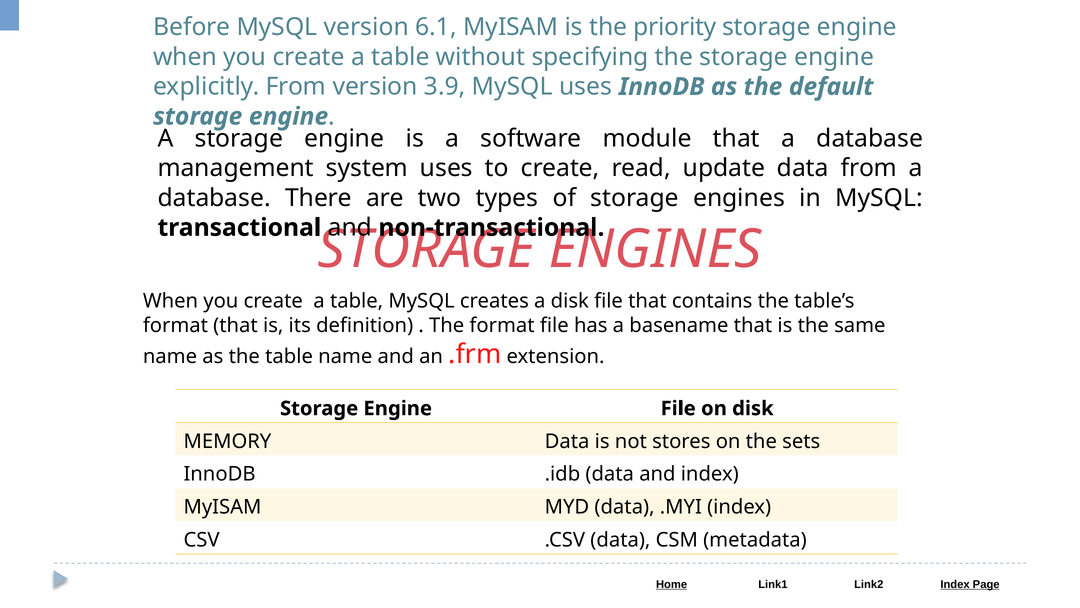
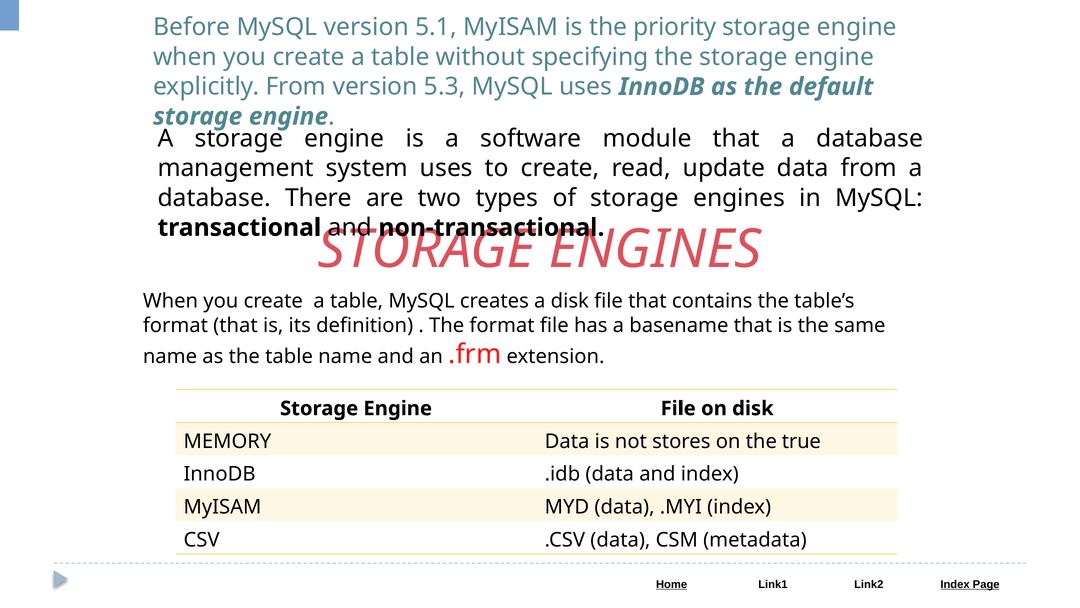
6.1: 6.1 -> 5.1
3.9: 3.9 -> 5.3
sets: sets -> true
